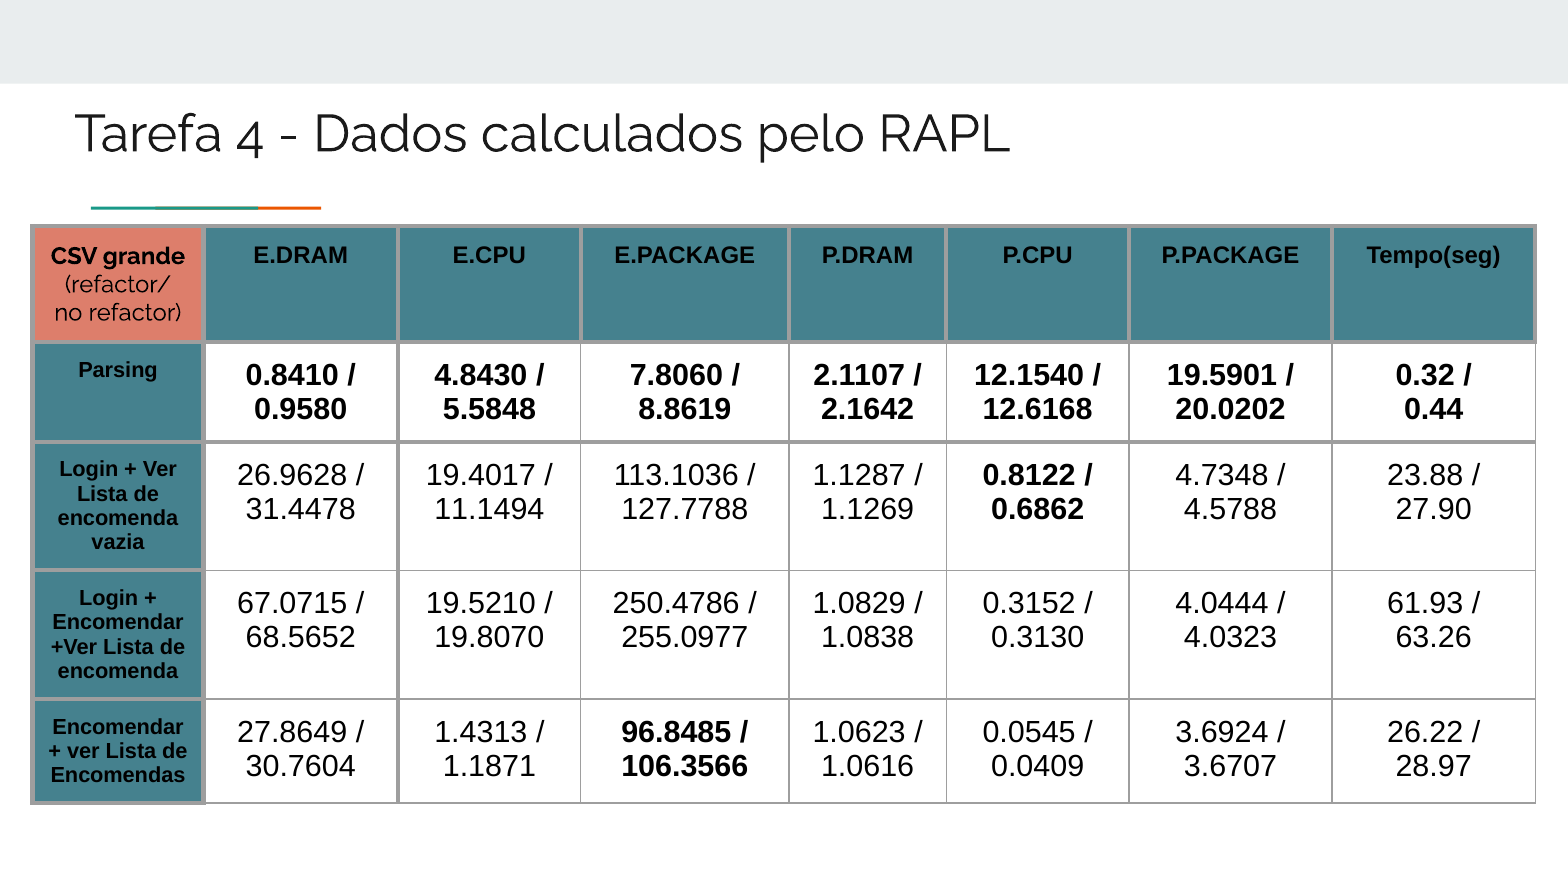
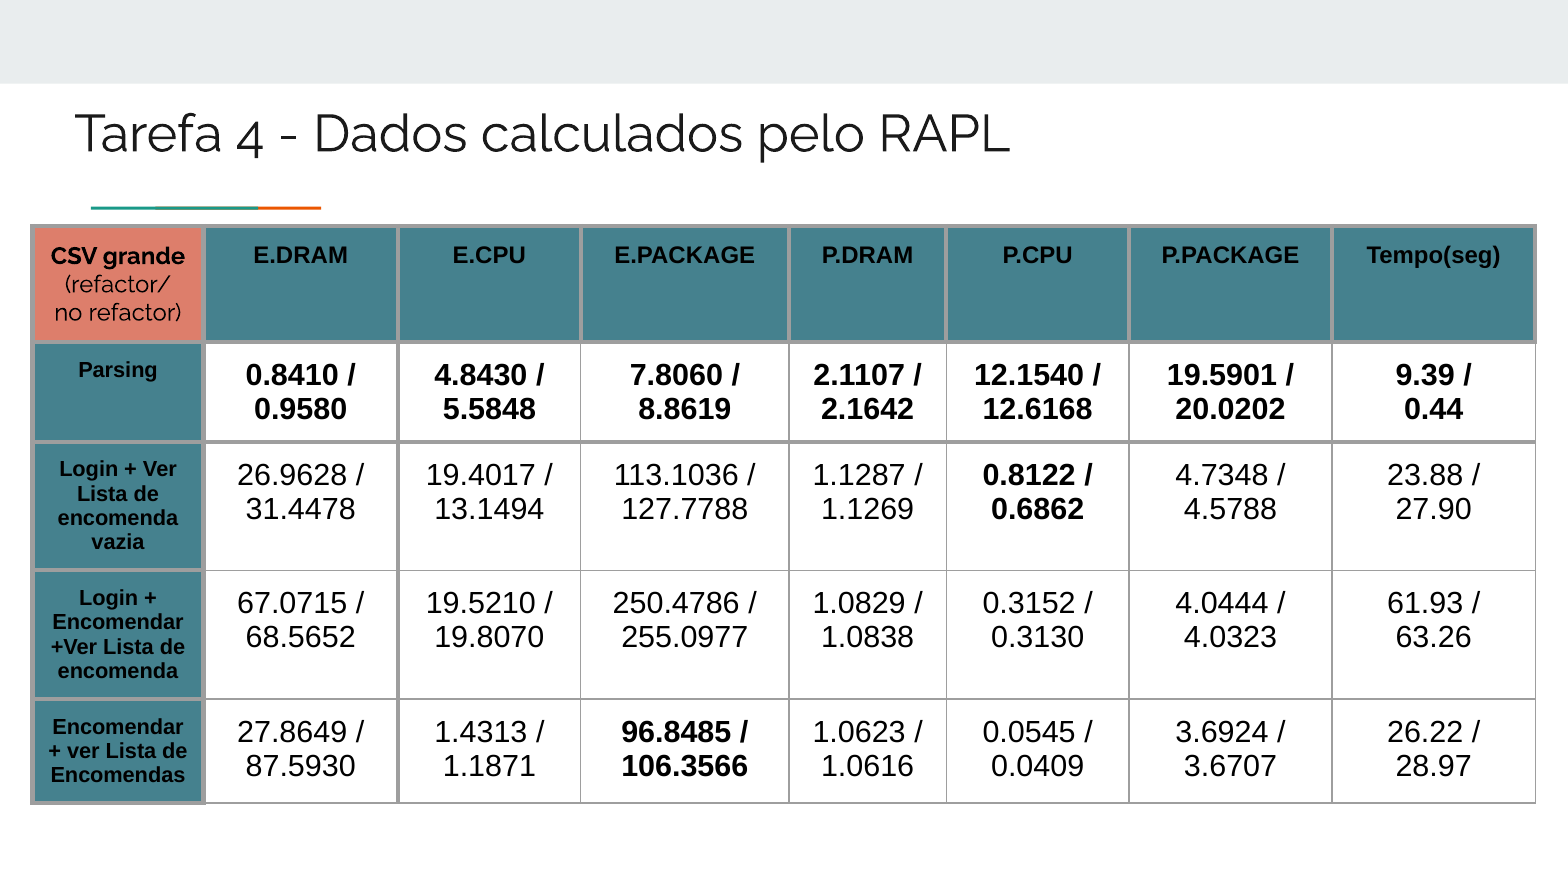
0.32: 0.32 -> 9.39
11.1494: 11.1494 -> 13.1494
30.7604: 30.7604 -> 87.5930
